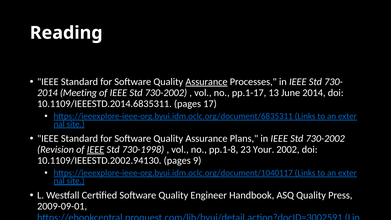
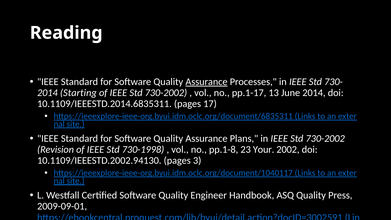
Meeting: Meeting -> Starting
IEEE at (96, 149) underline: present -> none
9: 9 -> 3
